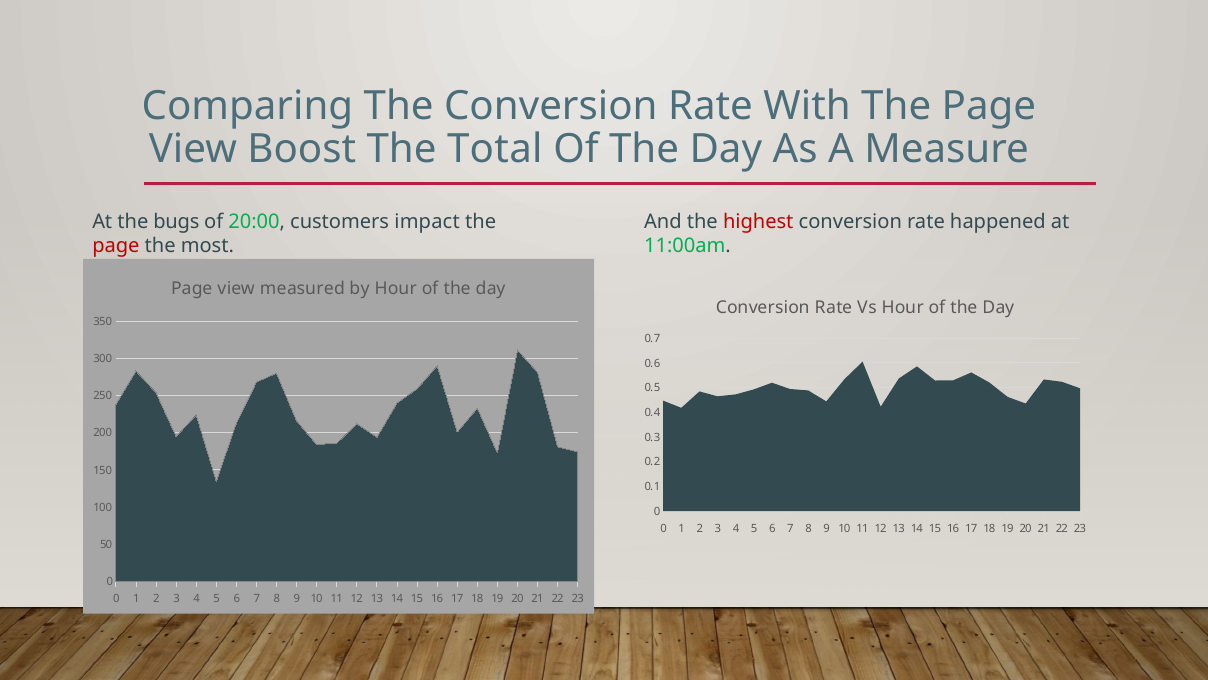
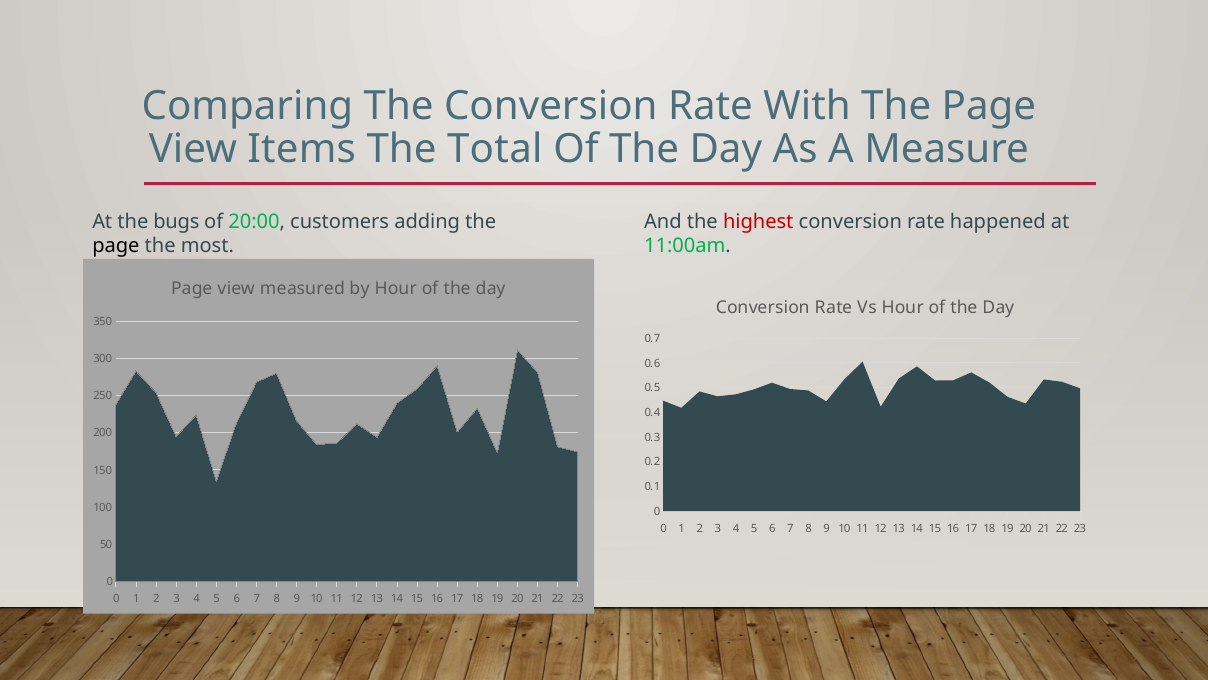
Boost: Boost -> Items
impact: impact -> adding
page at (116, 246) colour: red -> black
